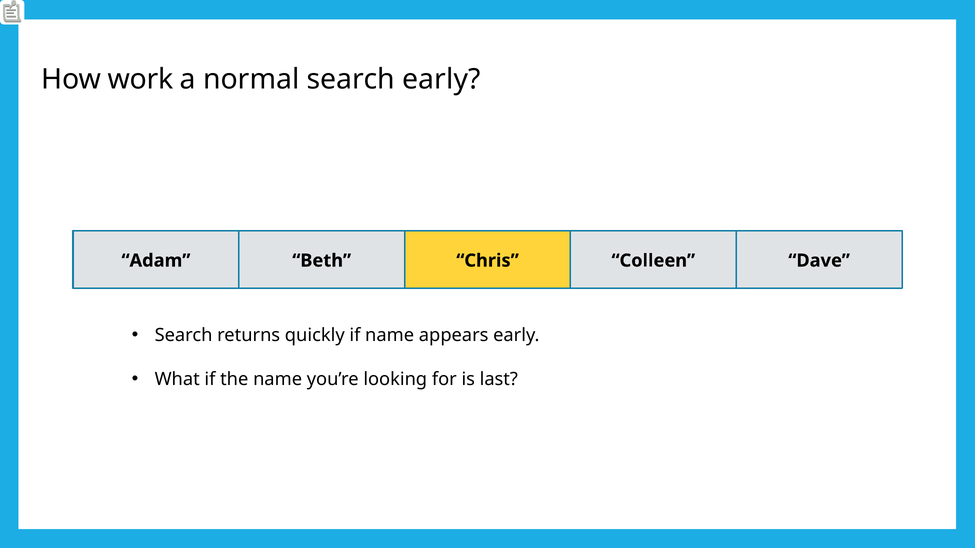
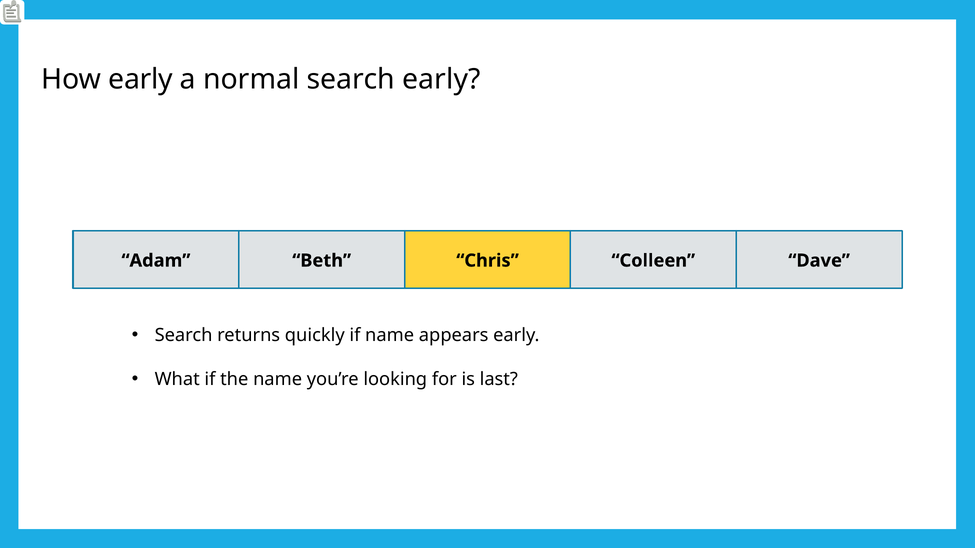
How work: work -> early
